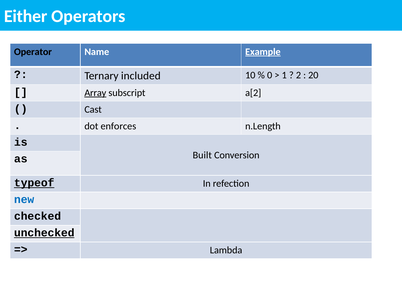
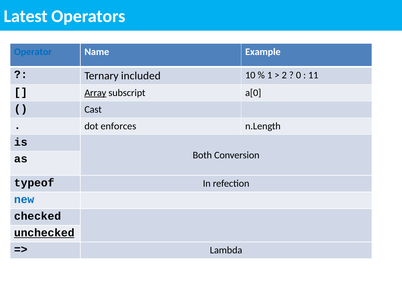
Either: Either -> Latest
Operator colour: black -> blue
Example underline: present -> none
0: 0 -> 1
1: 1 -> 2
2: 2 -> 0
20: 20 -> 11
a[2: a[2 -> a[0
Built: Built -> Both
typeof underline: present -> none
